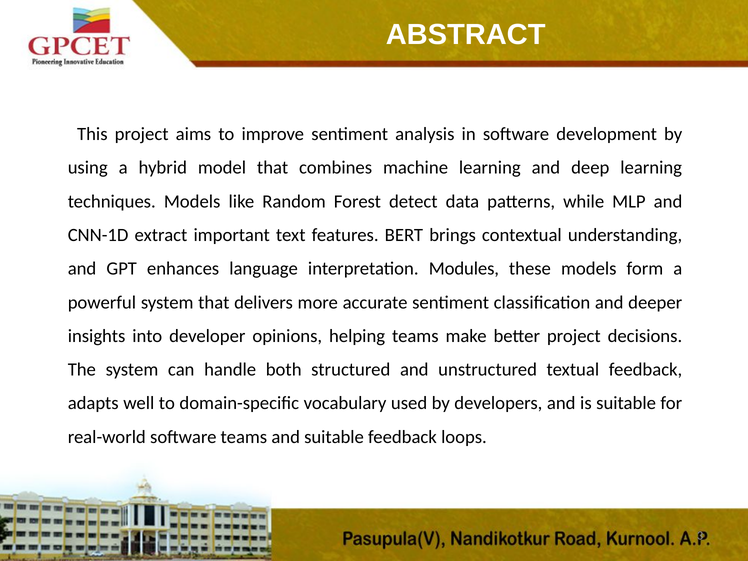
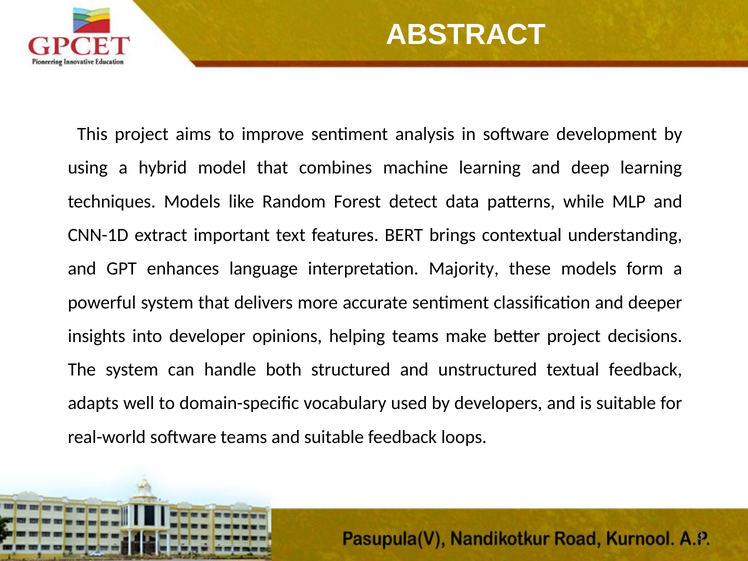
Modules: Modules -> Majority
